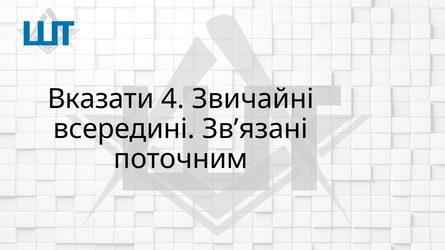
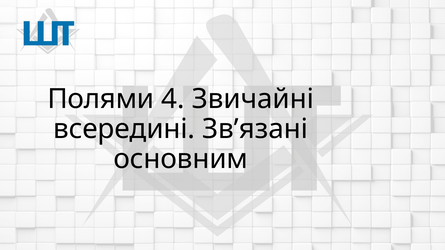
Вказати: Вказати -> Полями
поточним: поточним -> основним
